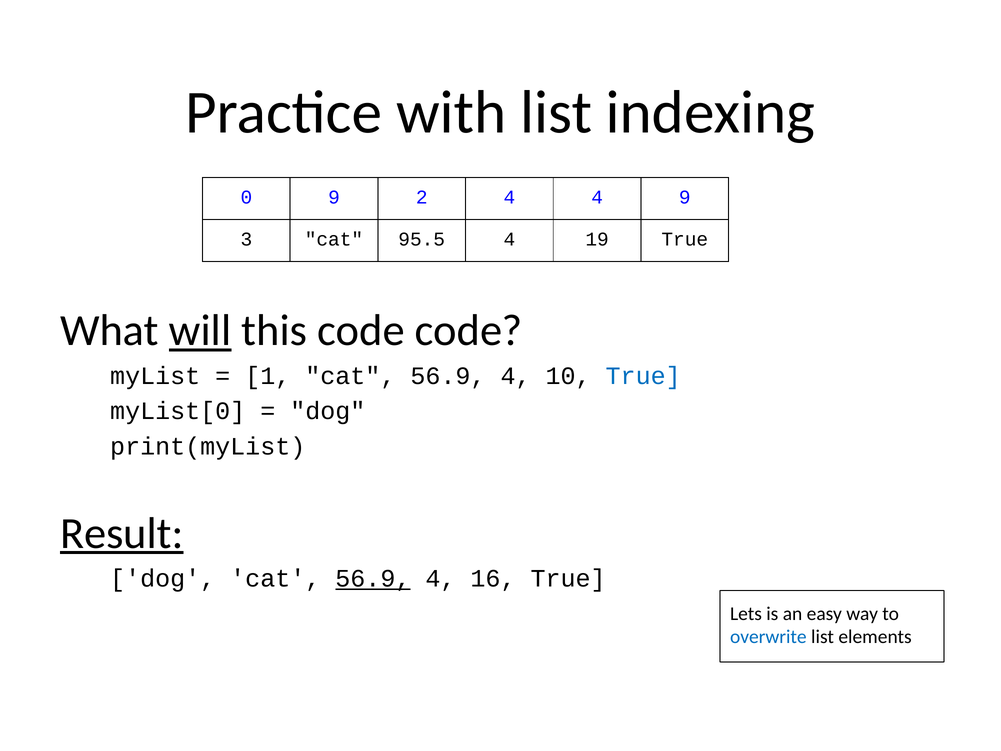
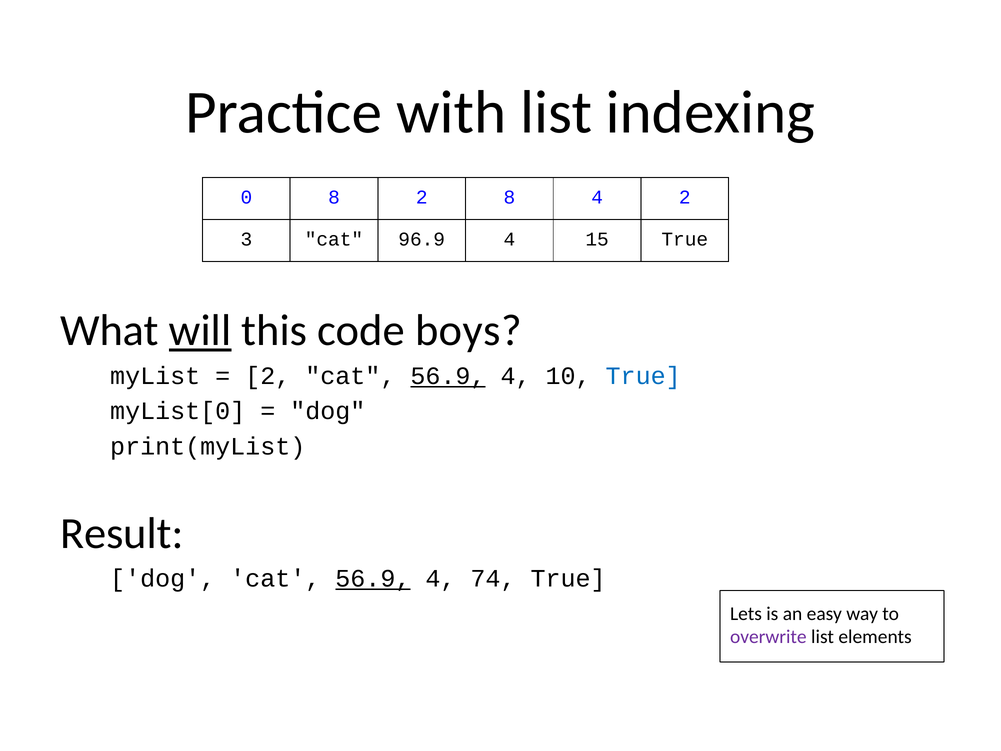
0 9: 9 -> 8
2 4: 4 -> 8
4 9: 9 -> 2
95.5: 95.5 -> 96.9
19: 19 -> 15
code code: code -> boys
1 at (268, 376): 1 -> 2
56.9 at (448, 376) underline: none -> present
Result underline: present -> none
16: 16 -> 74
overwrite colour: blue -> purple
